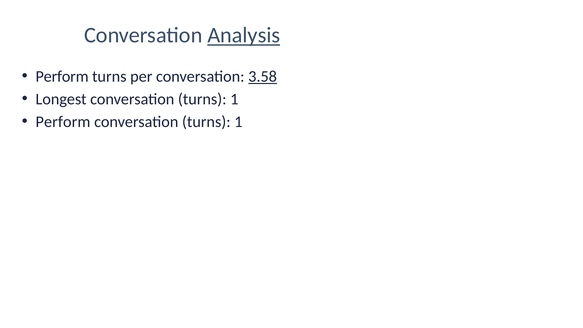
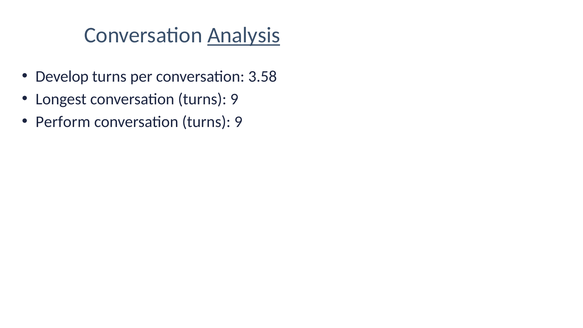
Perform at (62, 76): Perform -> Develop
3.58 underline: present -> none
Longest conversation turns 1: 1 -> 9
1 at (238, 122): 1 -> 9
